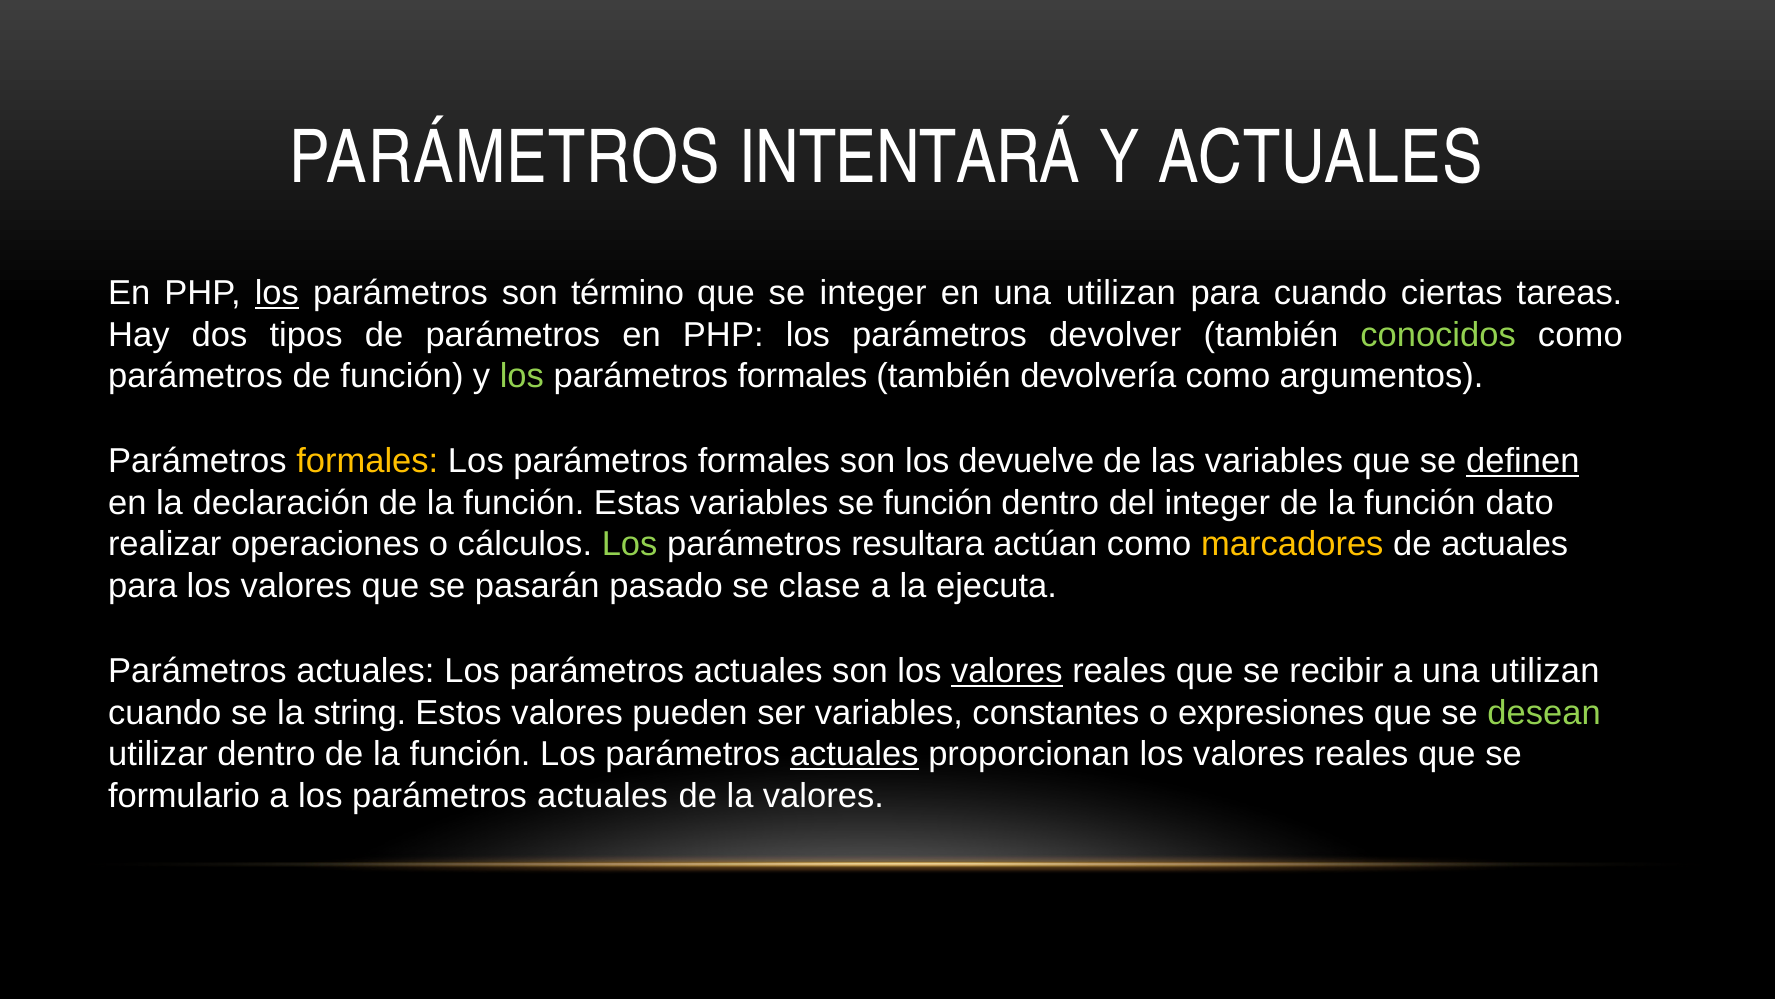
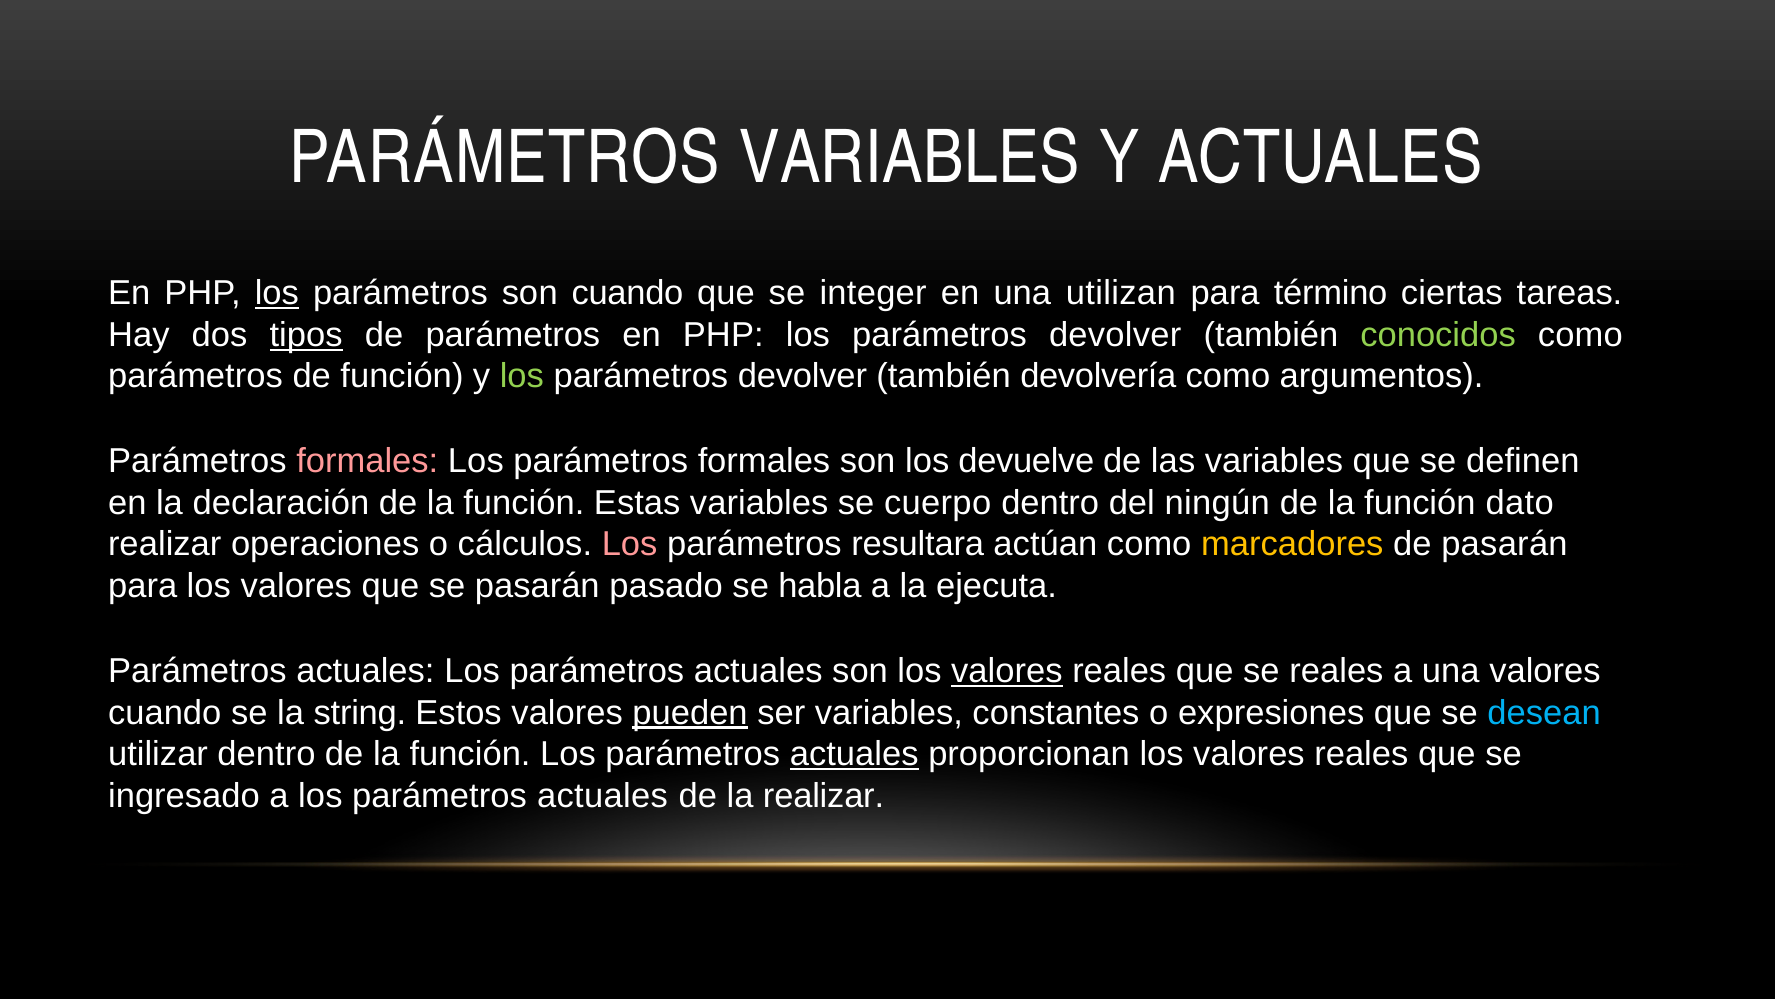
PARÁMETROS INTENTARÁ: INTENTARÁ -> VARIABLES
son término: término -> cuando
para cuando: cuando -> término
tipos underline: none -> present
formales at (803, 376): formales -> devolver
formales at (367, 461) colour: yellow -> pink
definen underline: present -> none
se función: función -> cuerpo
del integer: integer -> ningún
Los at (630, 544) colour: light green -> pink
de actuales: actuales -> pasarán
clase: clase -> habla
se recibir: recibir -> reales
a una utilizan: utilizan -> valores
pueden underline: none -> present
desean colour: light green -> light blue
formulario: formulario -> ingresado
la valores: valores -> realizar
